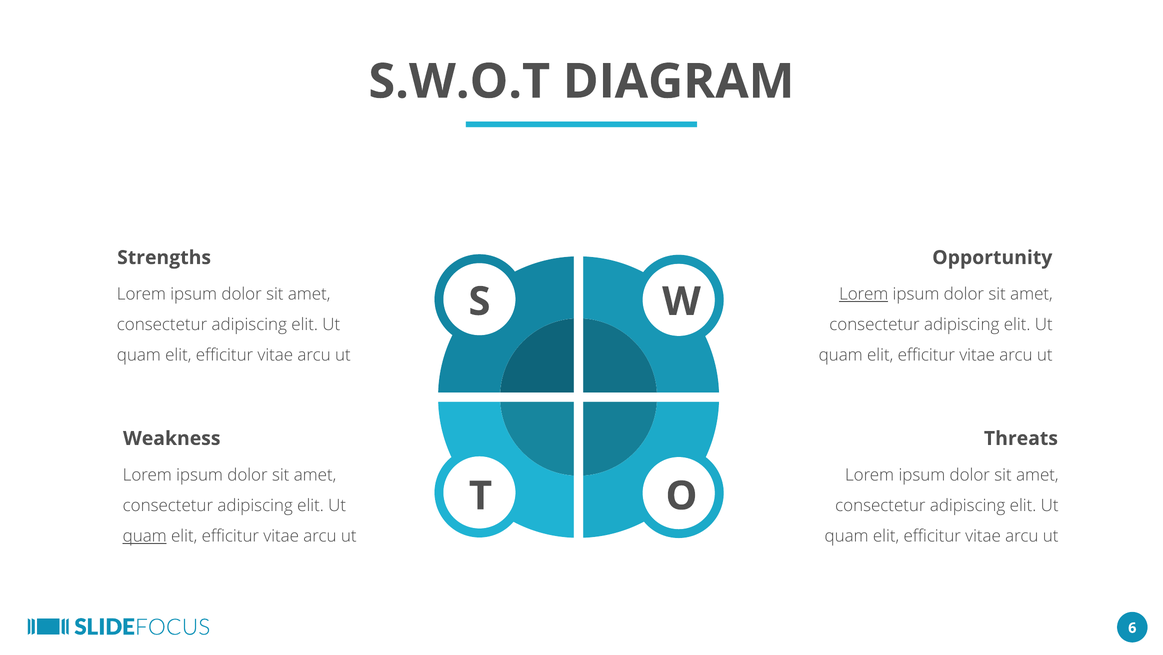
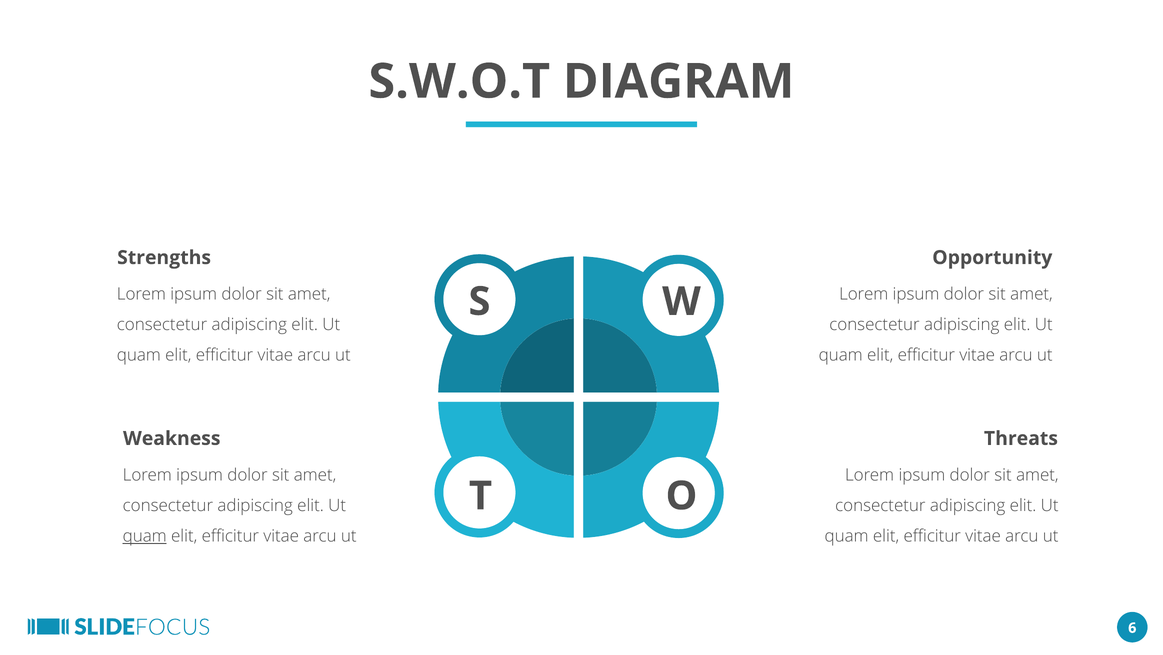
Lorem at (864, 294) underline: present -> none
